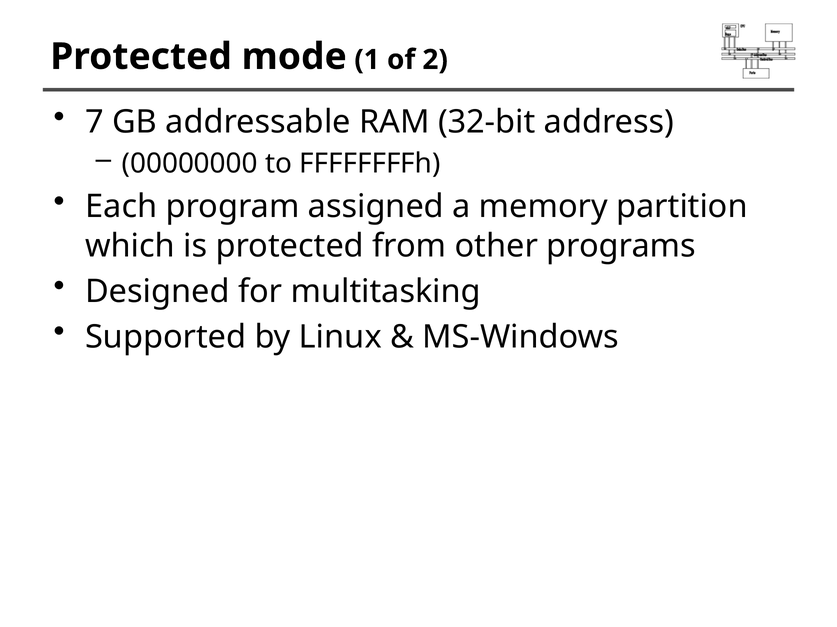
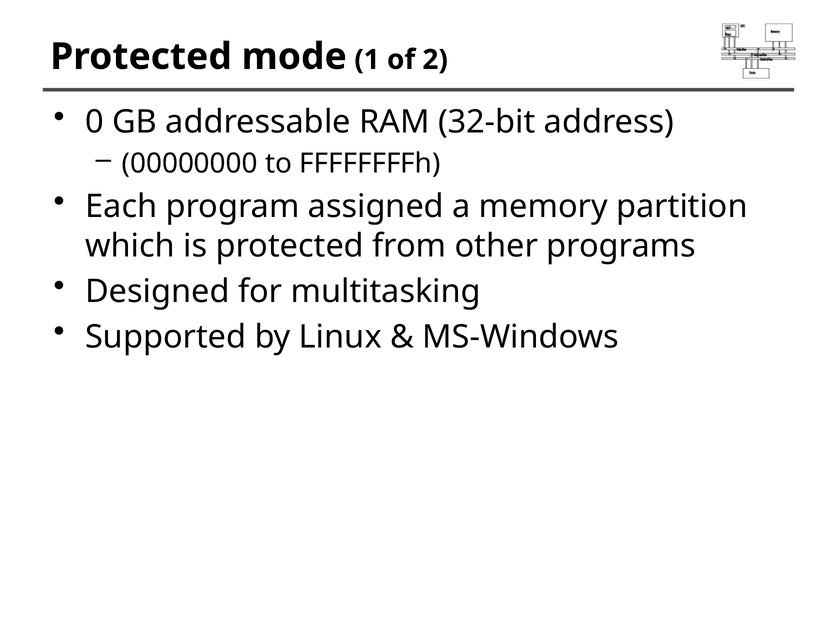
7: 7 -> 0
